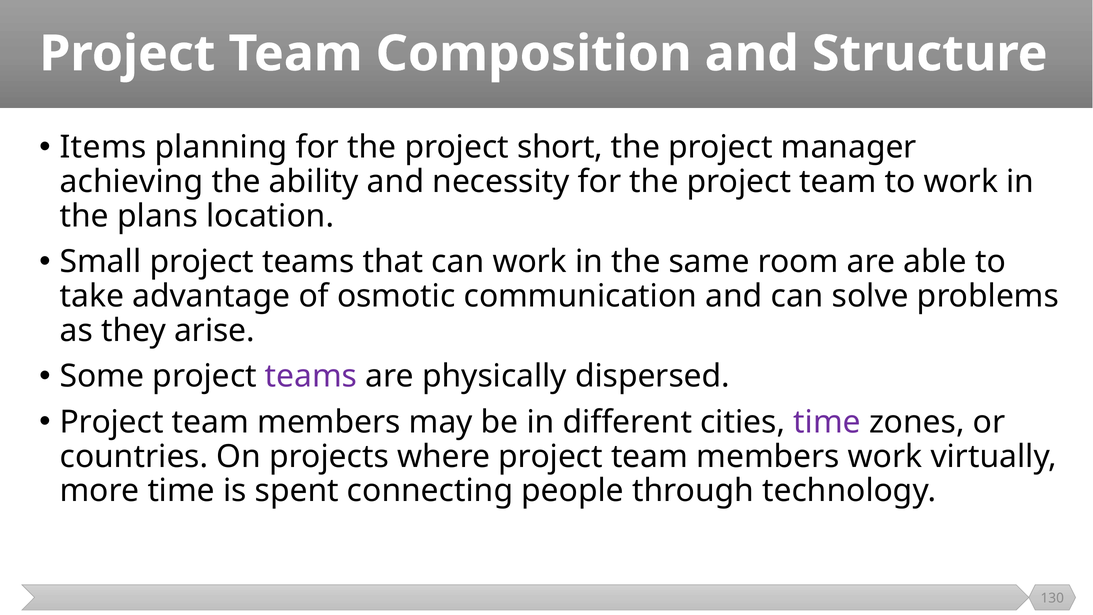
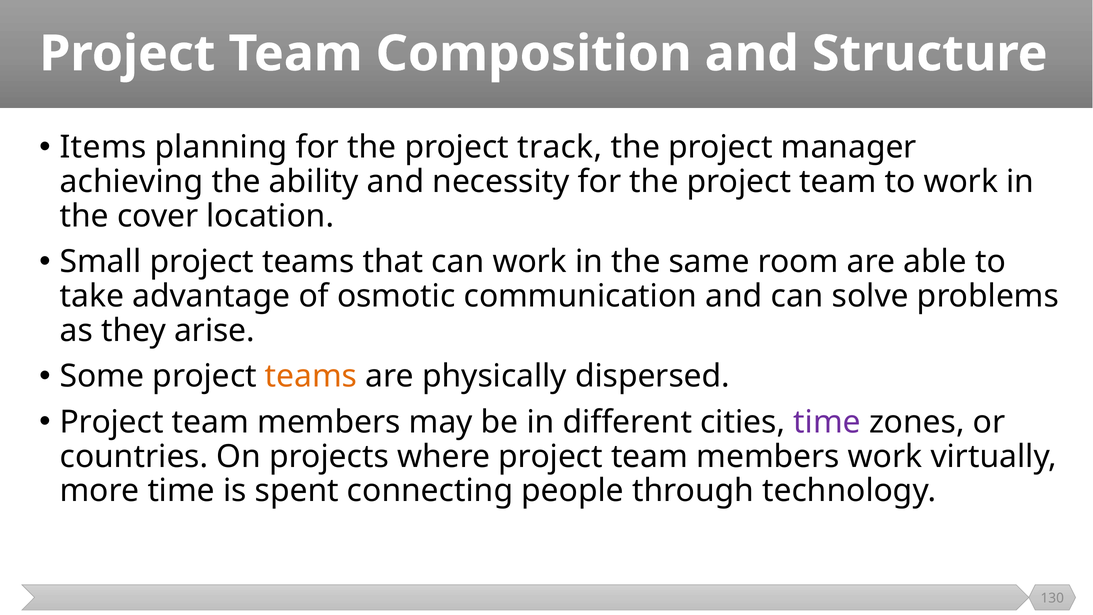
short: short -> track
plans: plans -> cover
teams at (311, 376) colour: purple -> orange
